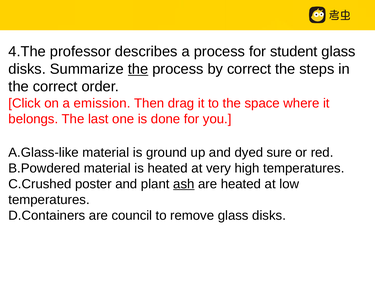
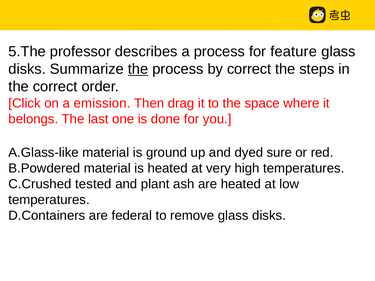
4.The: 4.The -> 5.The
student: student -> feature
poster: poster -> tested
ash underline: present -> none
council: council -> federal
